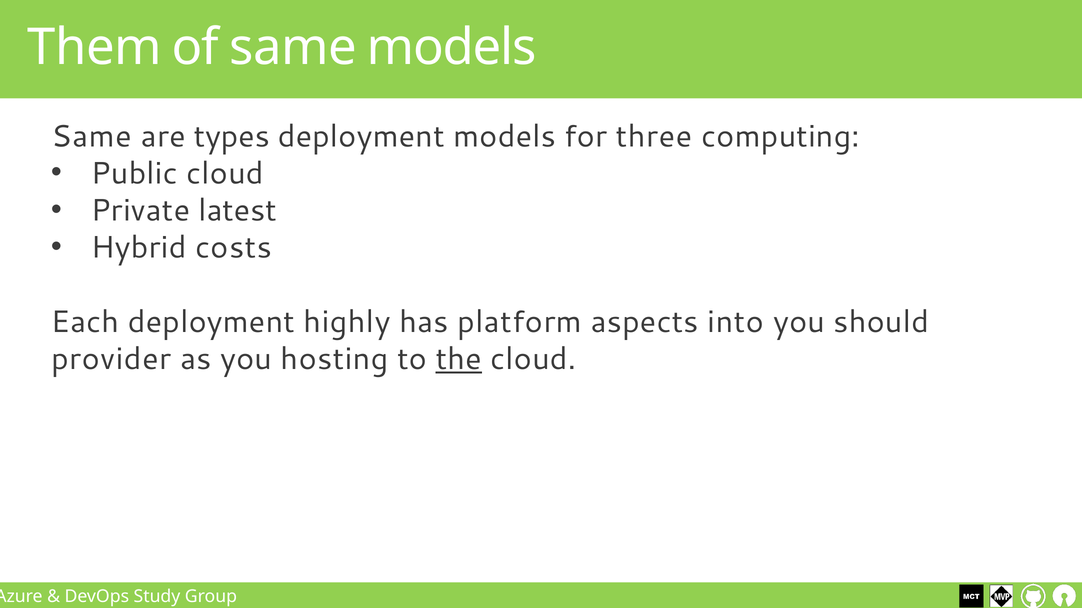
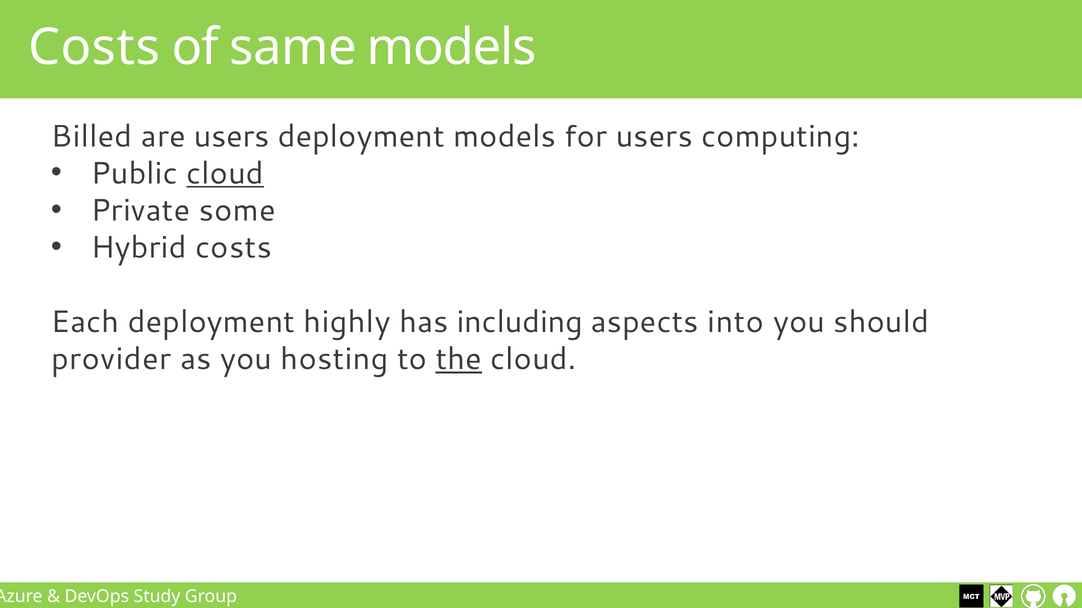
Them at (95, 47): Them -> Costs
Same at (92, 136): Same -> Billed
are types: types -> users
for three: three -> users
cloud at (225, 173) underline: none -> present
latest: latest -> some
platform: platform -> including
